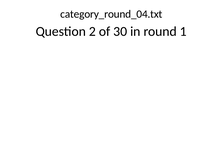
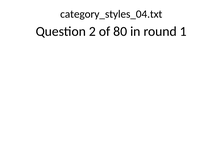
category_round_04.txt: category_round_04.txt -> category_styles_04.txt
30: 30 -> 80
